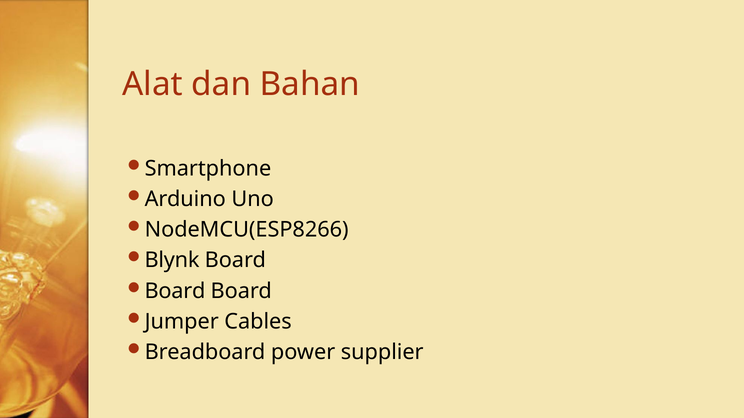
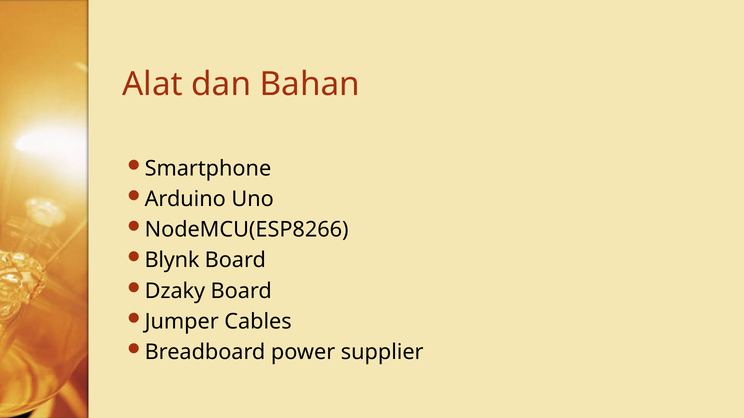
Board at (175, 291): Board -> Dzaky
